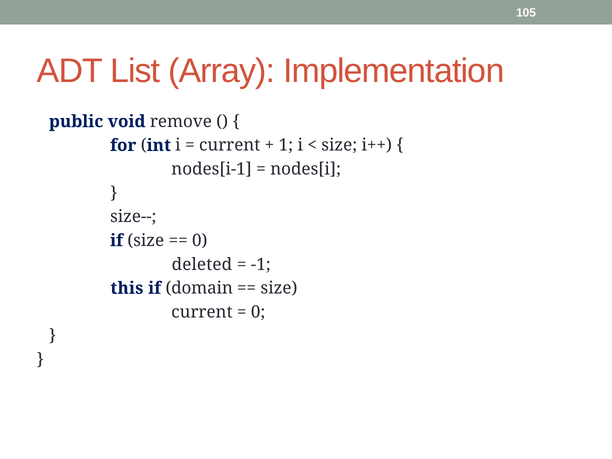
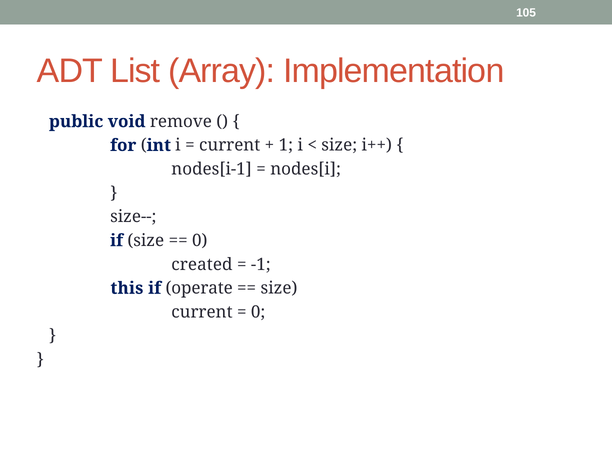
deleted: deleted -> created
domain: domain -> operate
